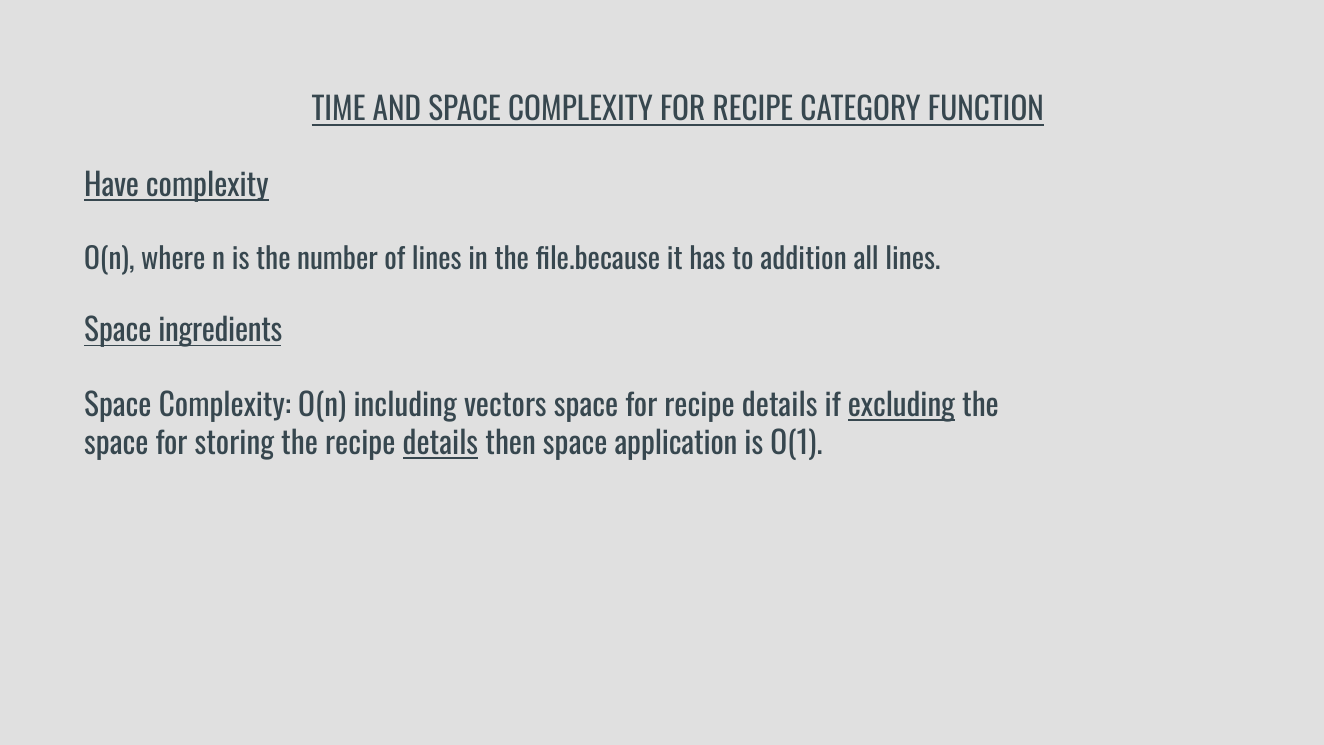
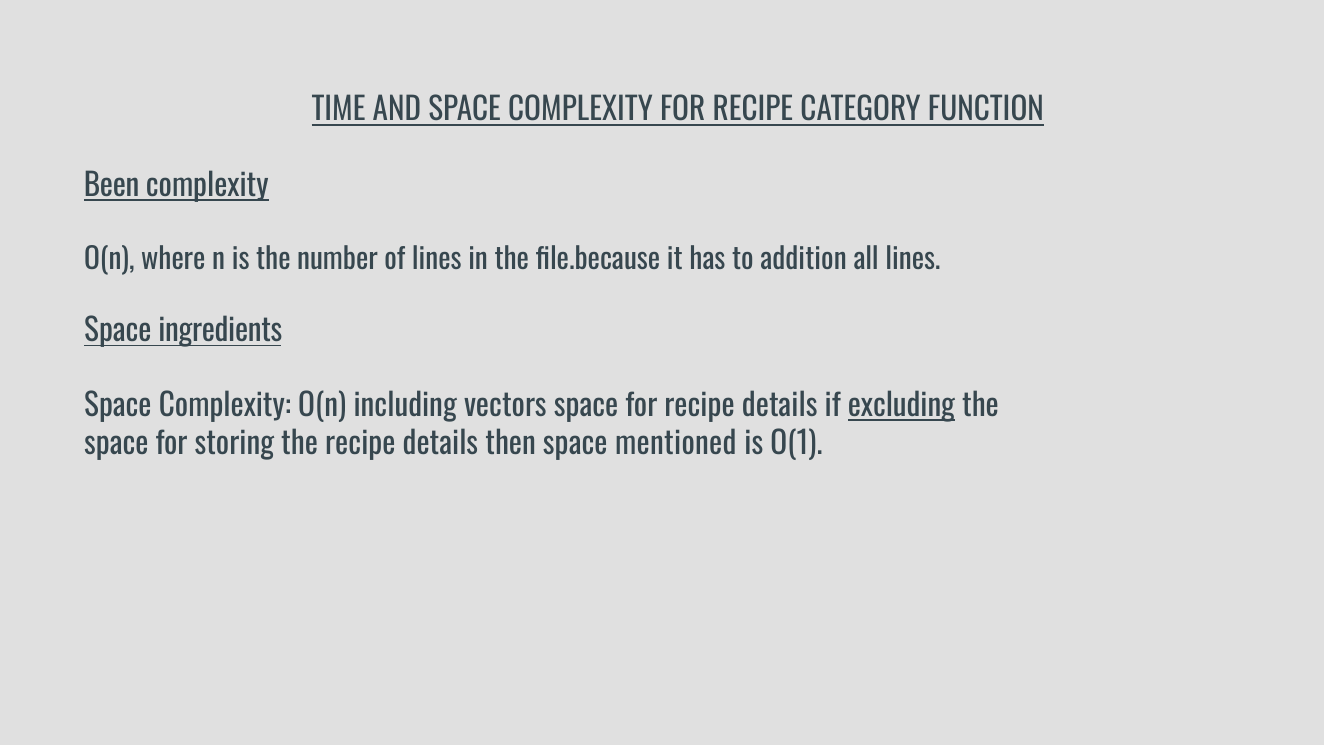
Have: Have -> Been
details at (440, 444) underline: present -> none
application: application -> mentioned
